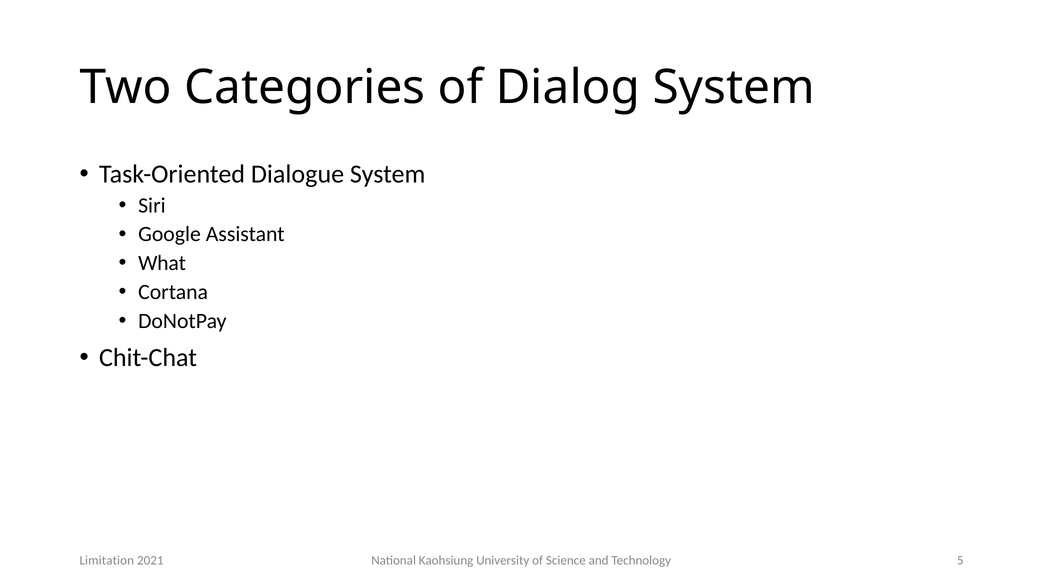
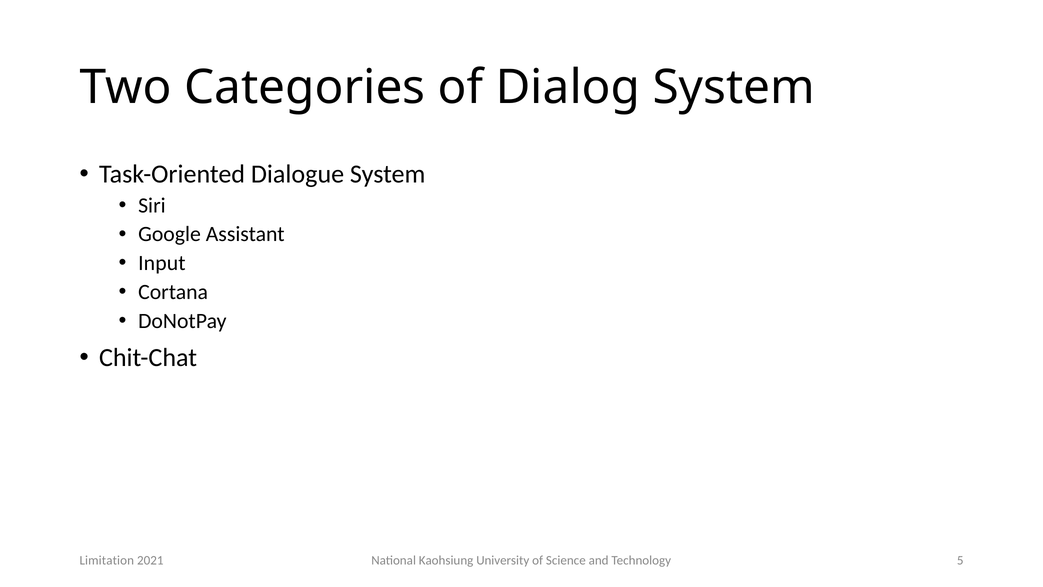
What: What -> Input
